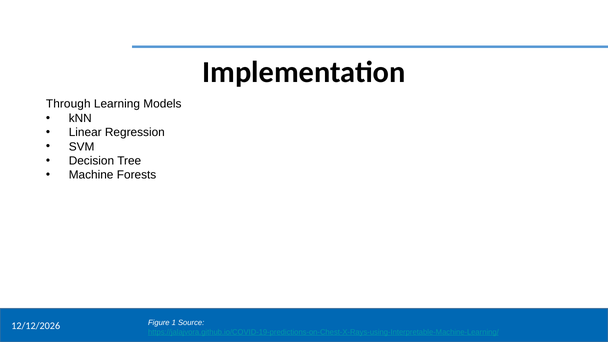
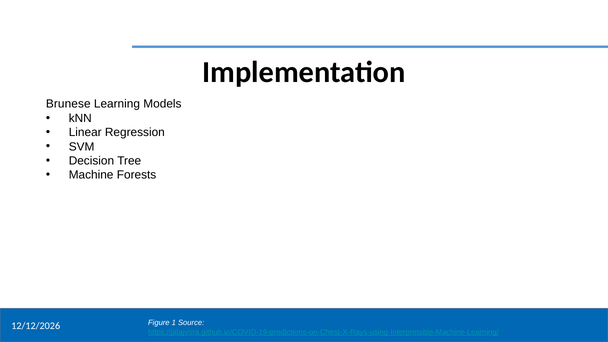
Through: Through -> Brunese
